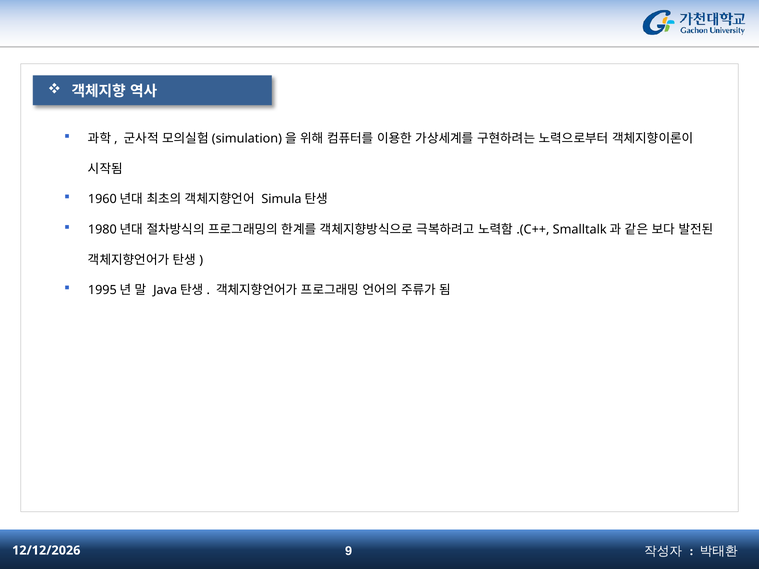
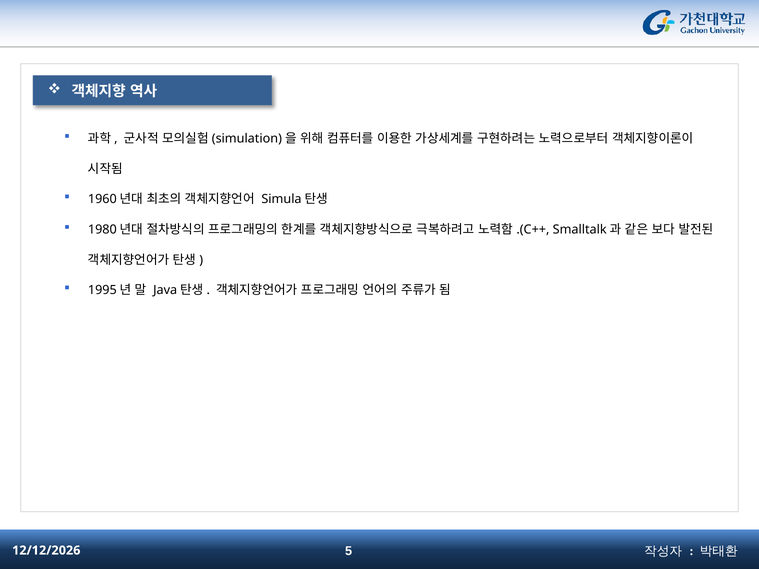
9: 9 -> 5
